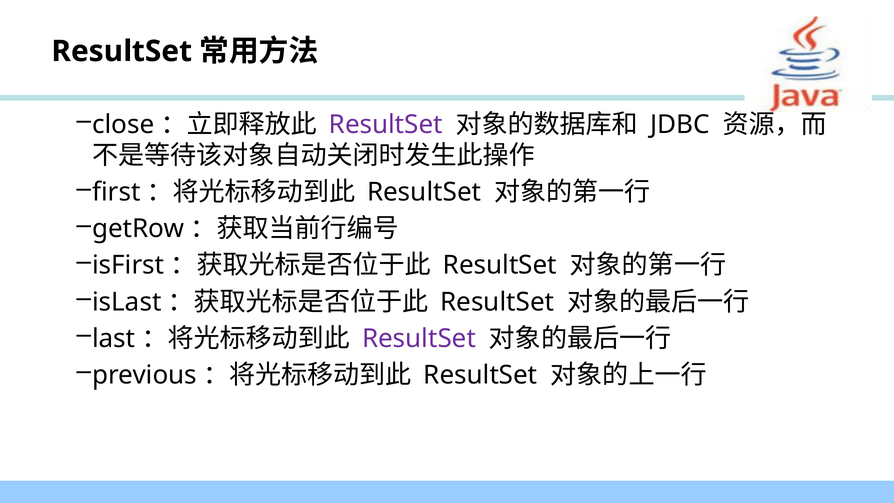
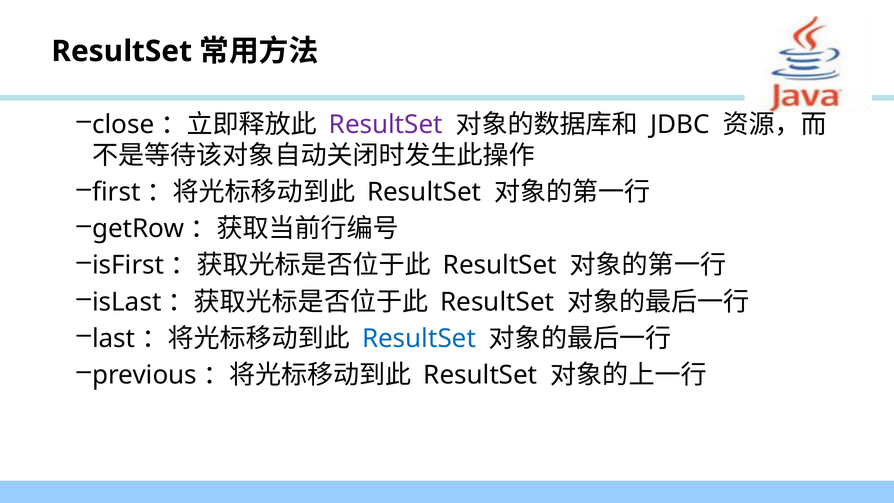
ResultSet at (419, 338) colour: purple -> blue
